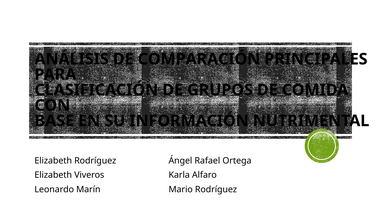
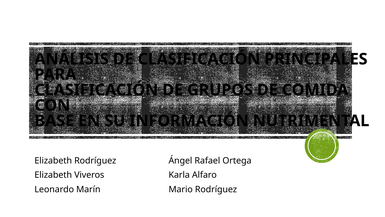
DE COMPARACIÓN: COMPARACIÓN -> CLASIFICACIÓN
